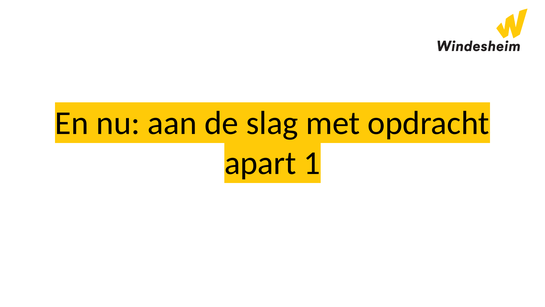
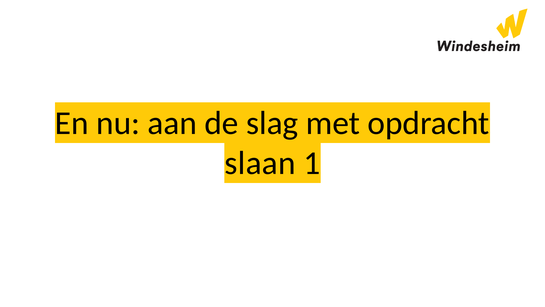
apart: apart -> slaan
